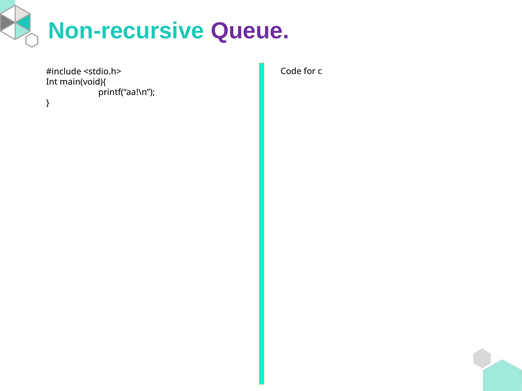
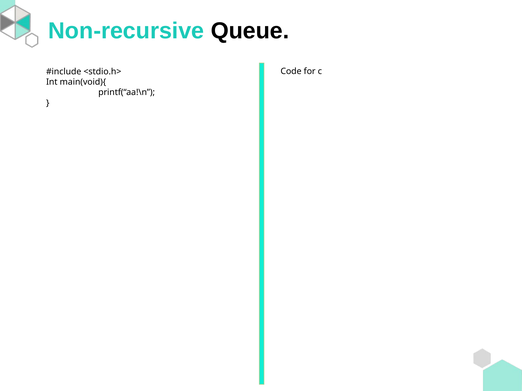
Queue colour: purple -> black
